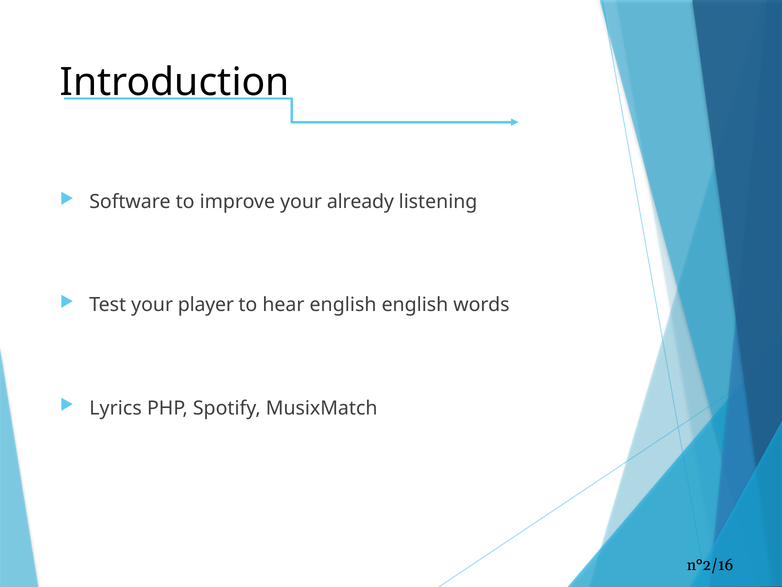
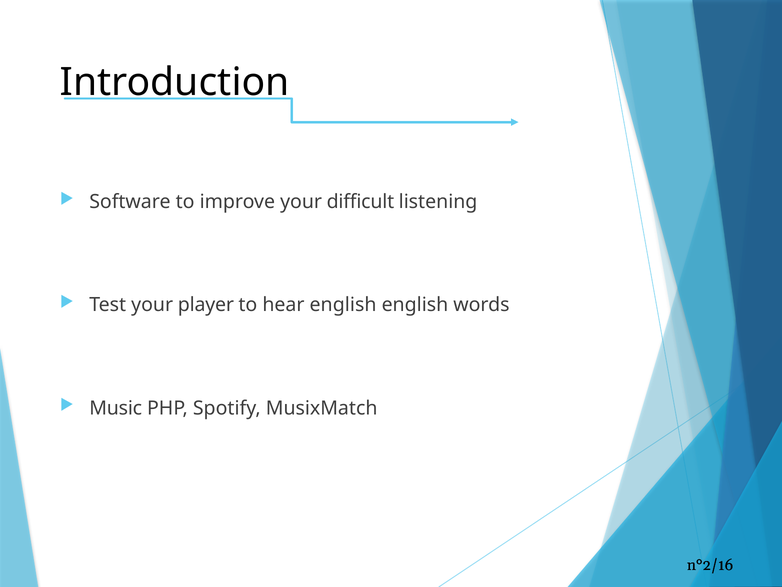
already: already -> difficult
Lyrics: Lyrics -> Music
